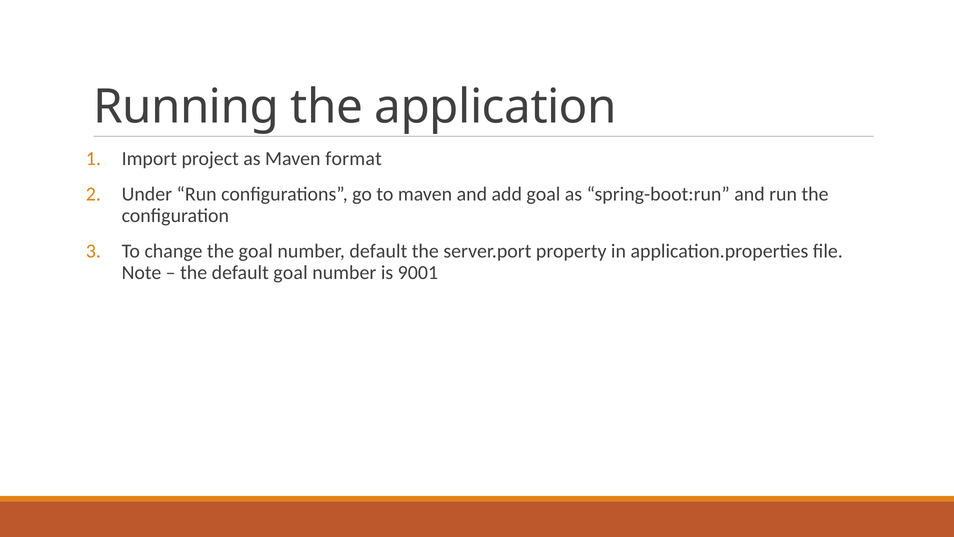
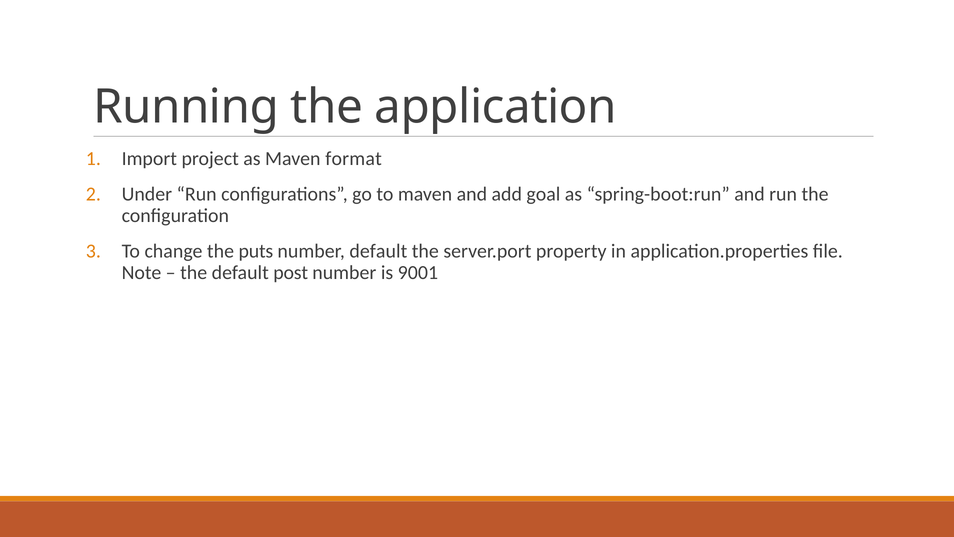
the goal: goal -> puts
default goal: goal -> post
